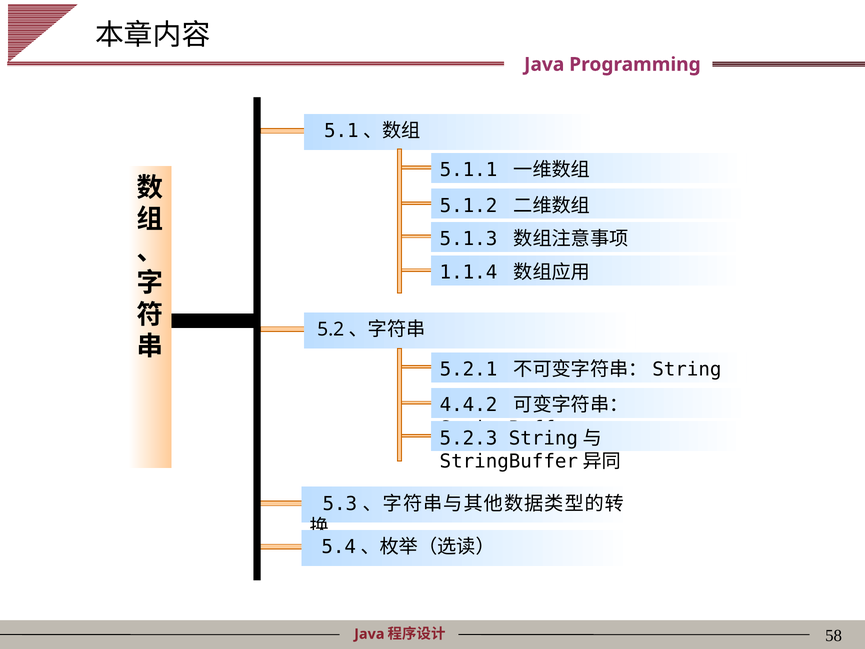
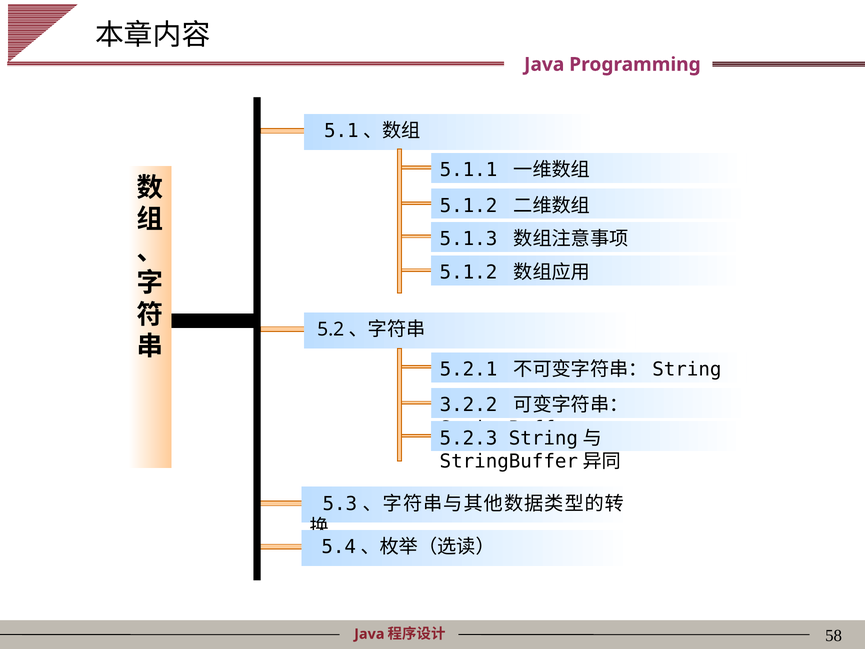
1.1.4 at (468, 273): 1.1.4 -> 5.1.2
4.4.2: 4.4.2 -> 3.2.2
